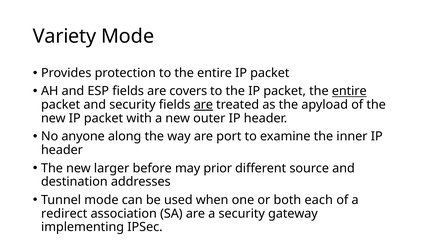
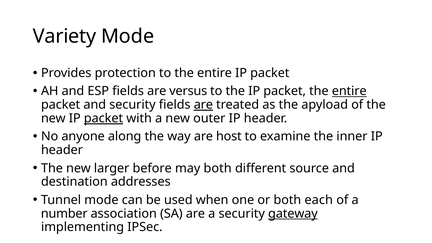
covers: covers -> versus
packet at (104, 118) underline: none -> present
port: port -> host
may prior: prior -> both
redirect: redirect -> number
gateway underline: none -> present
